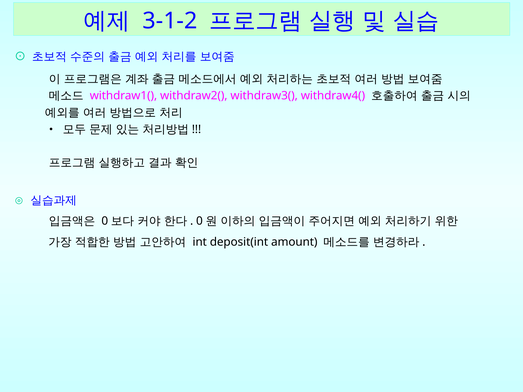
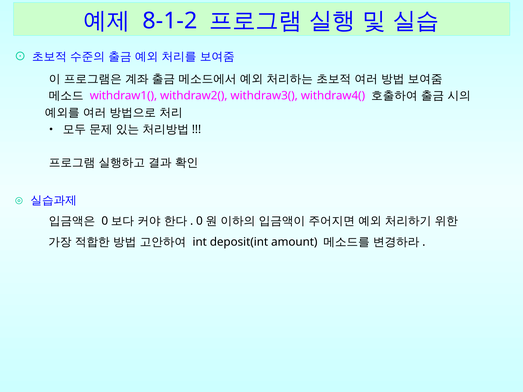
3-1-2: 3-1-2 -> 8-1-2
